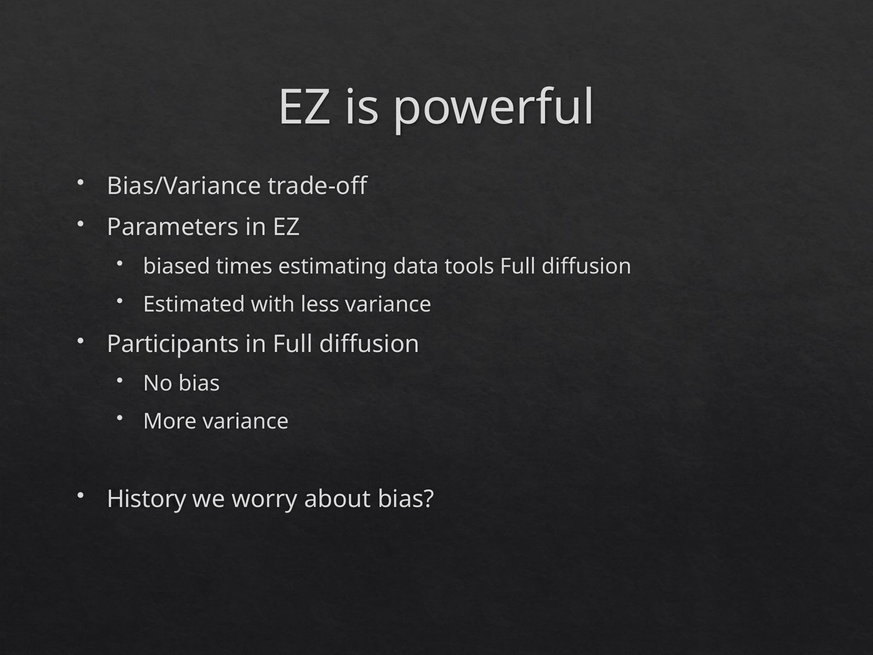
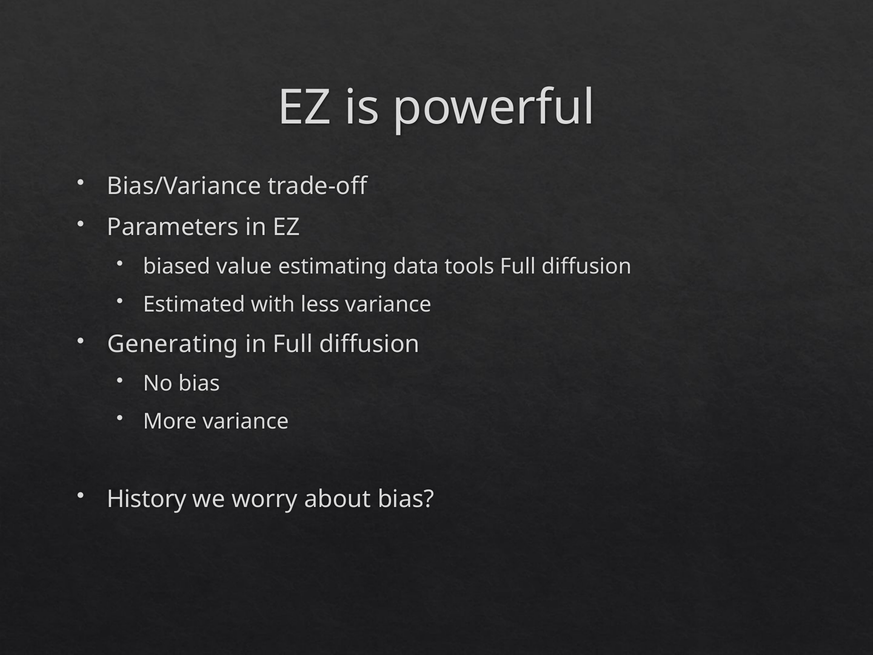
times: times -> value
Participants: Participants -> Generating
